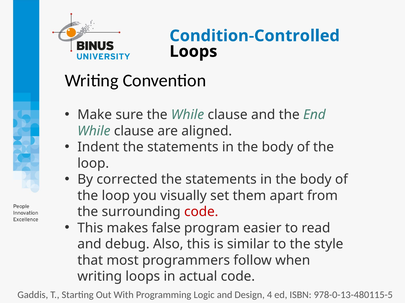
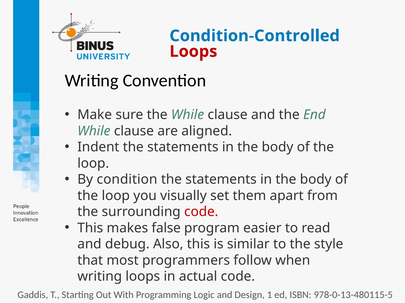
Loops at (193, 52) colour: black -> red
corrected: corrected -> condition
4: 4 -> 1
